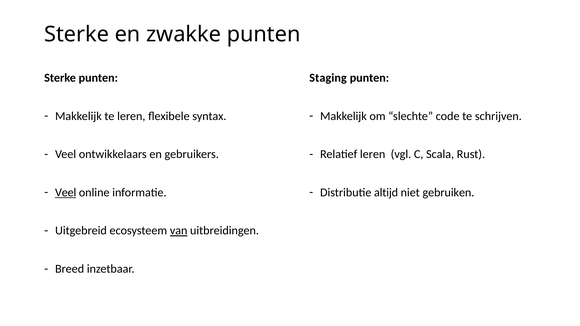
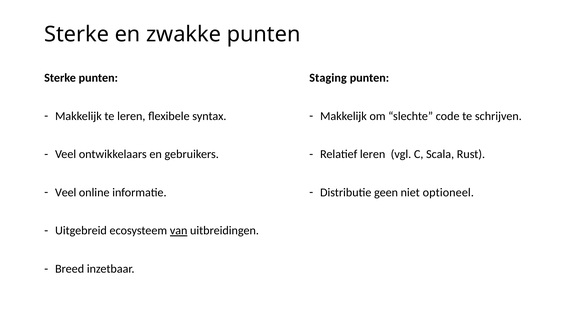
Veel at (66, 193) underline: present -> none
altijd: altijd -> geen
gebruiken: gebruiken -> optioneel
